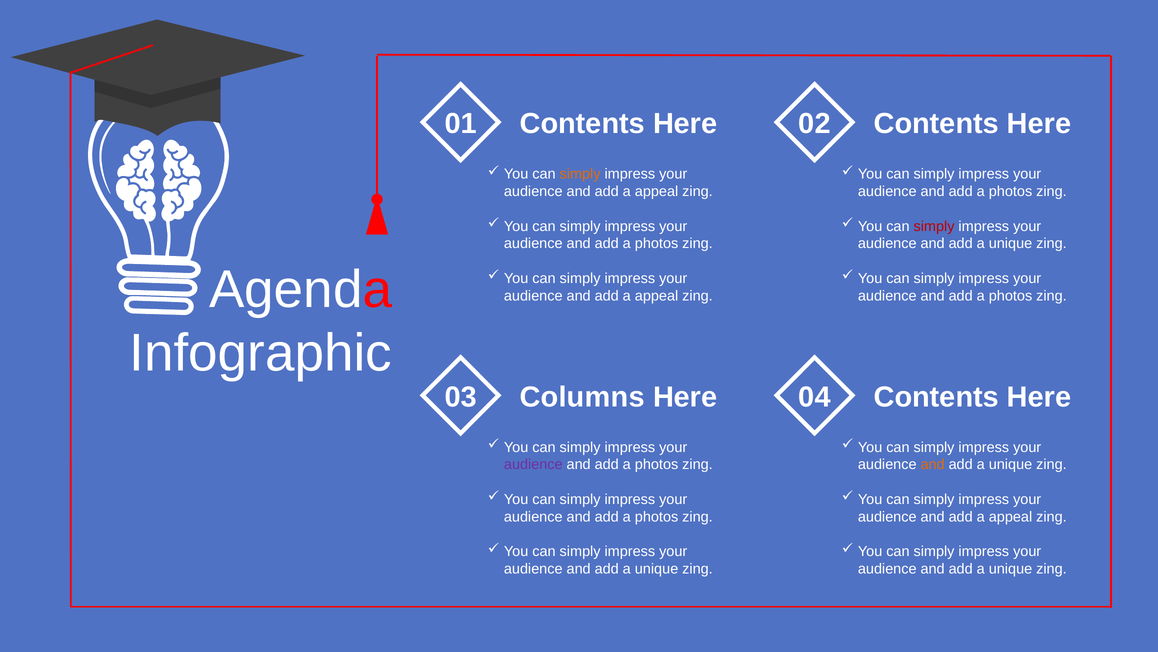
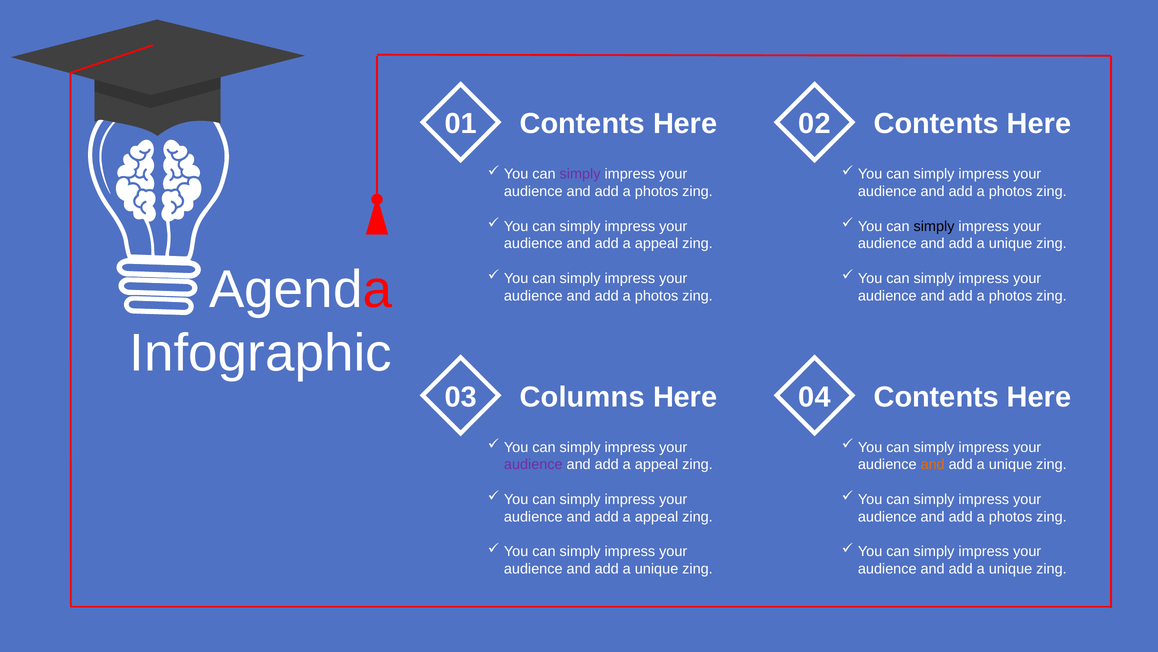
simply at (580, 174) colour: orange -> purple
appeal at (657, 191): appeal -> photos
simply at (934, 226) colour: red -> black
photos at (657, 243): photos -> appeal
appeal at (657, 296): appeal -> photos
photos at (657, 464): photos -> appeal
photos at (657, 516): photos -> appeal
appeal at (1011, 516): appeal -> photos
